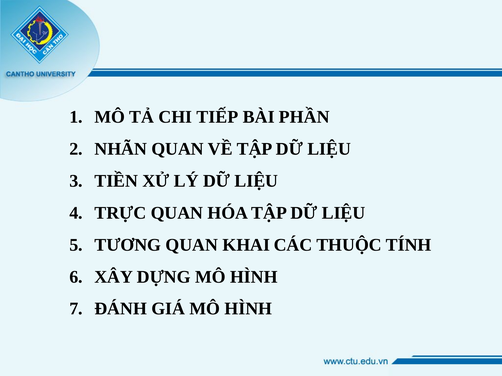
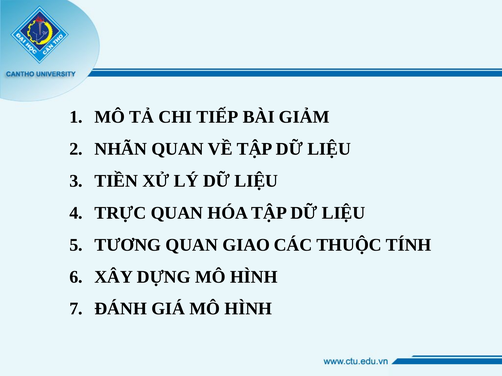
PHẦN: PHẦN -> GIẢM
KHAI: KHAI -> GIAO
